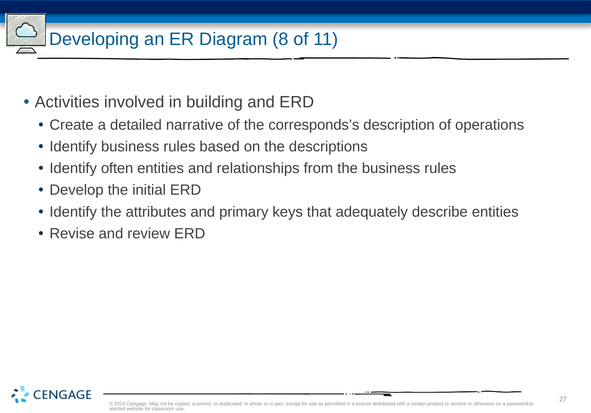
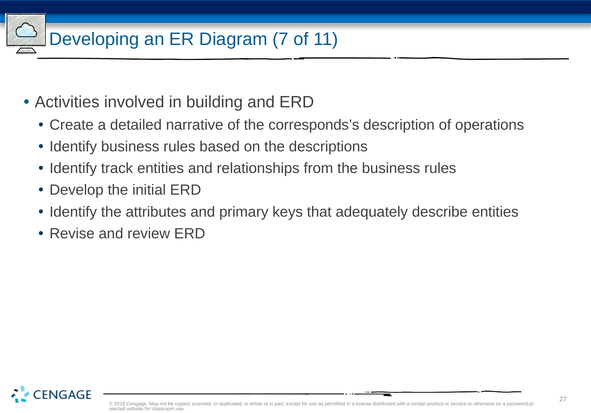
8: 8 -> 7
often: often -> track
